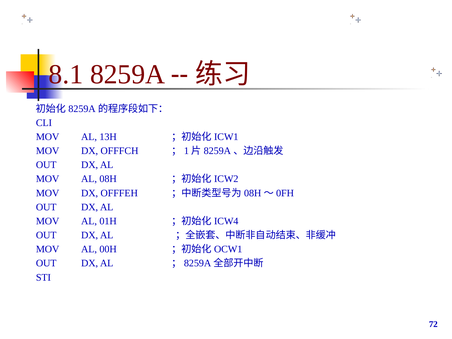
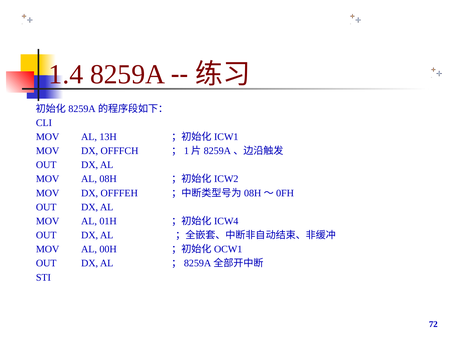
8.1: 8.1 -> 1.4
